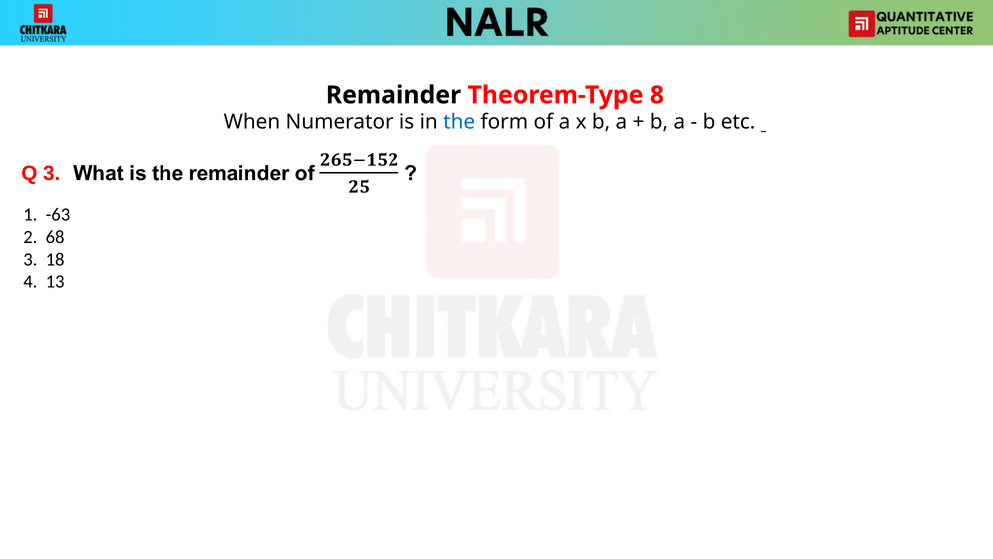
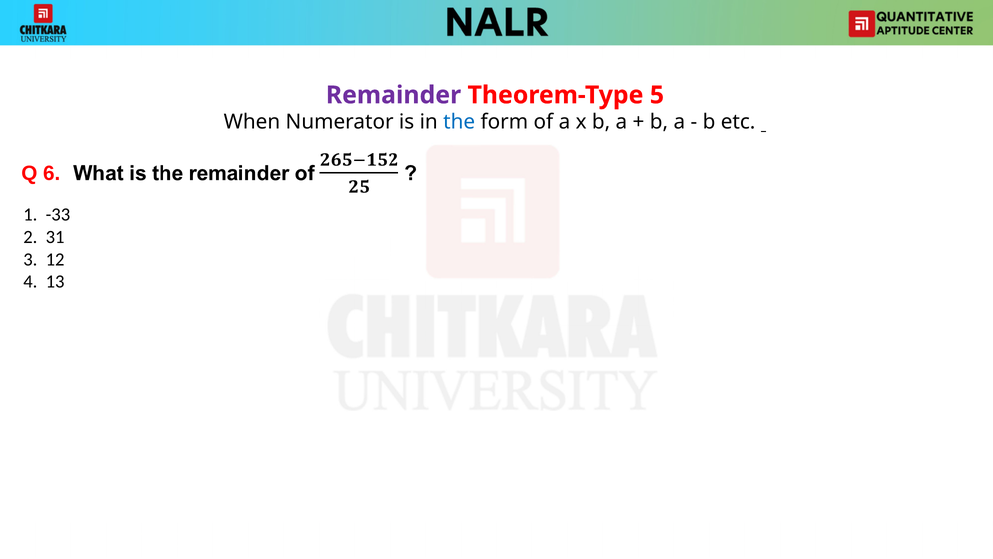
Remainder colour: black -> purple
8: 8 -> 5
Q 3: 3 -> 6
-63: -63 -> -33
68: 68 -> 31
18: 18 -> 12
